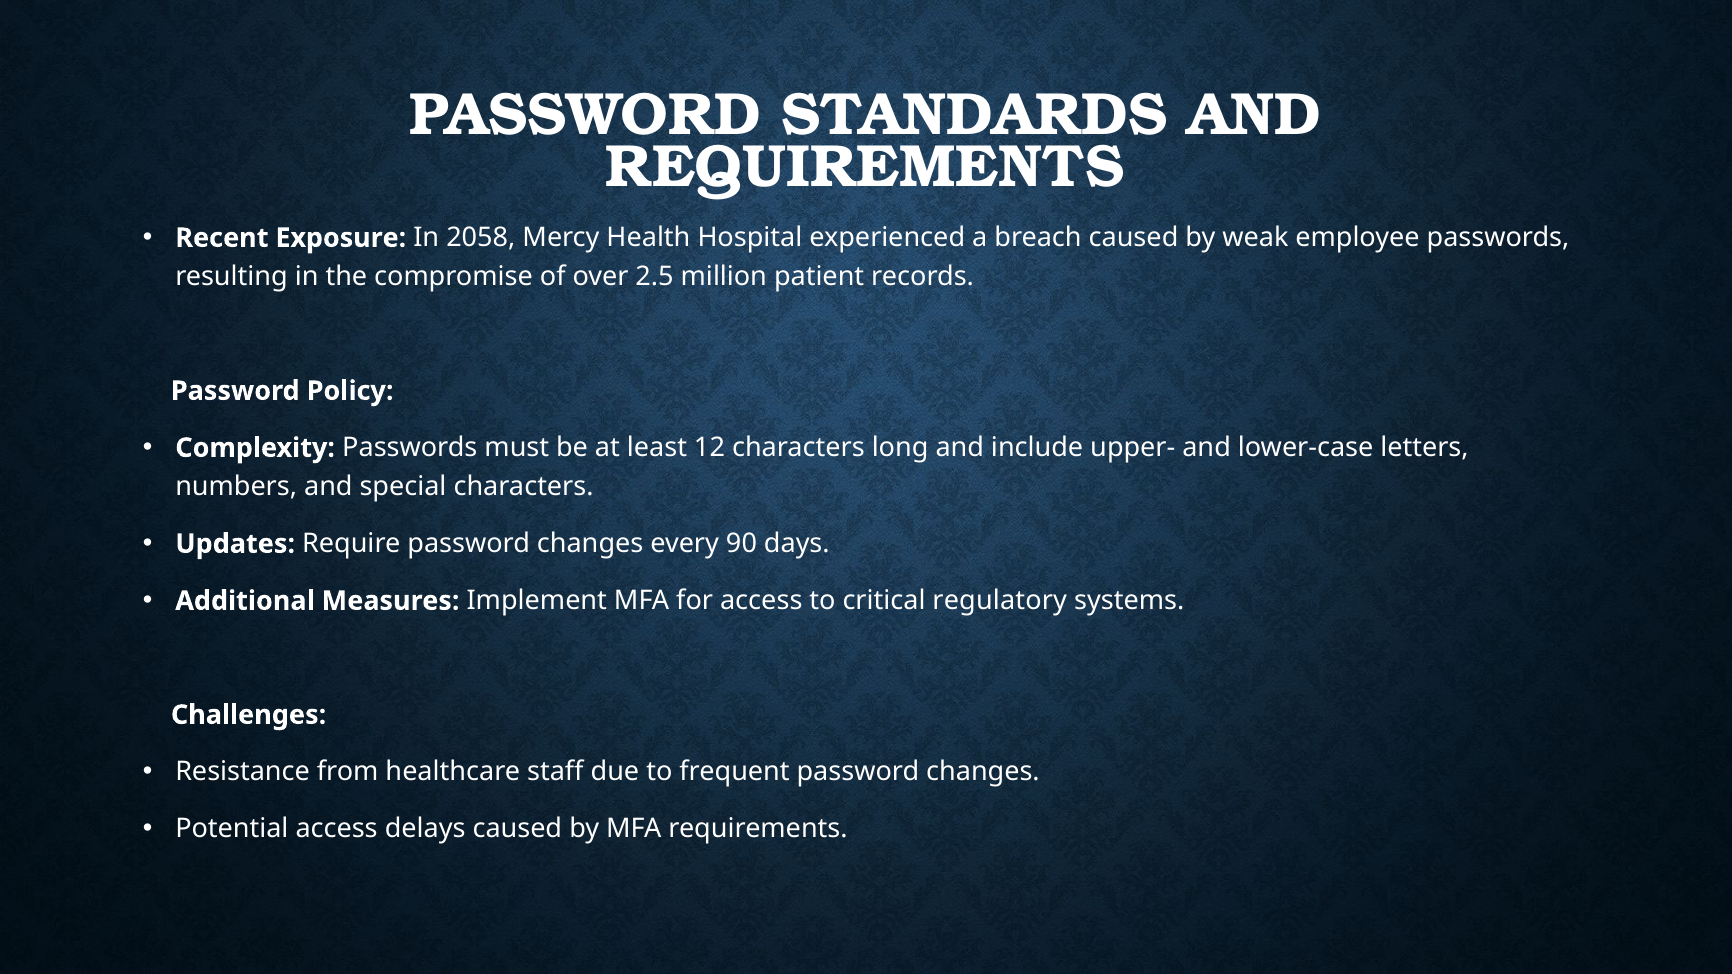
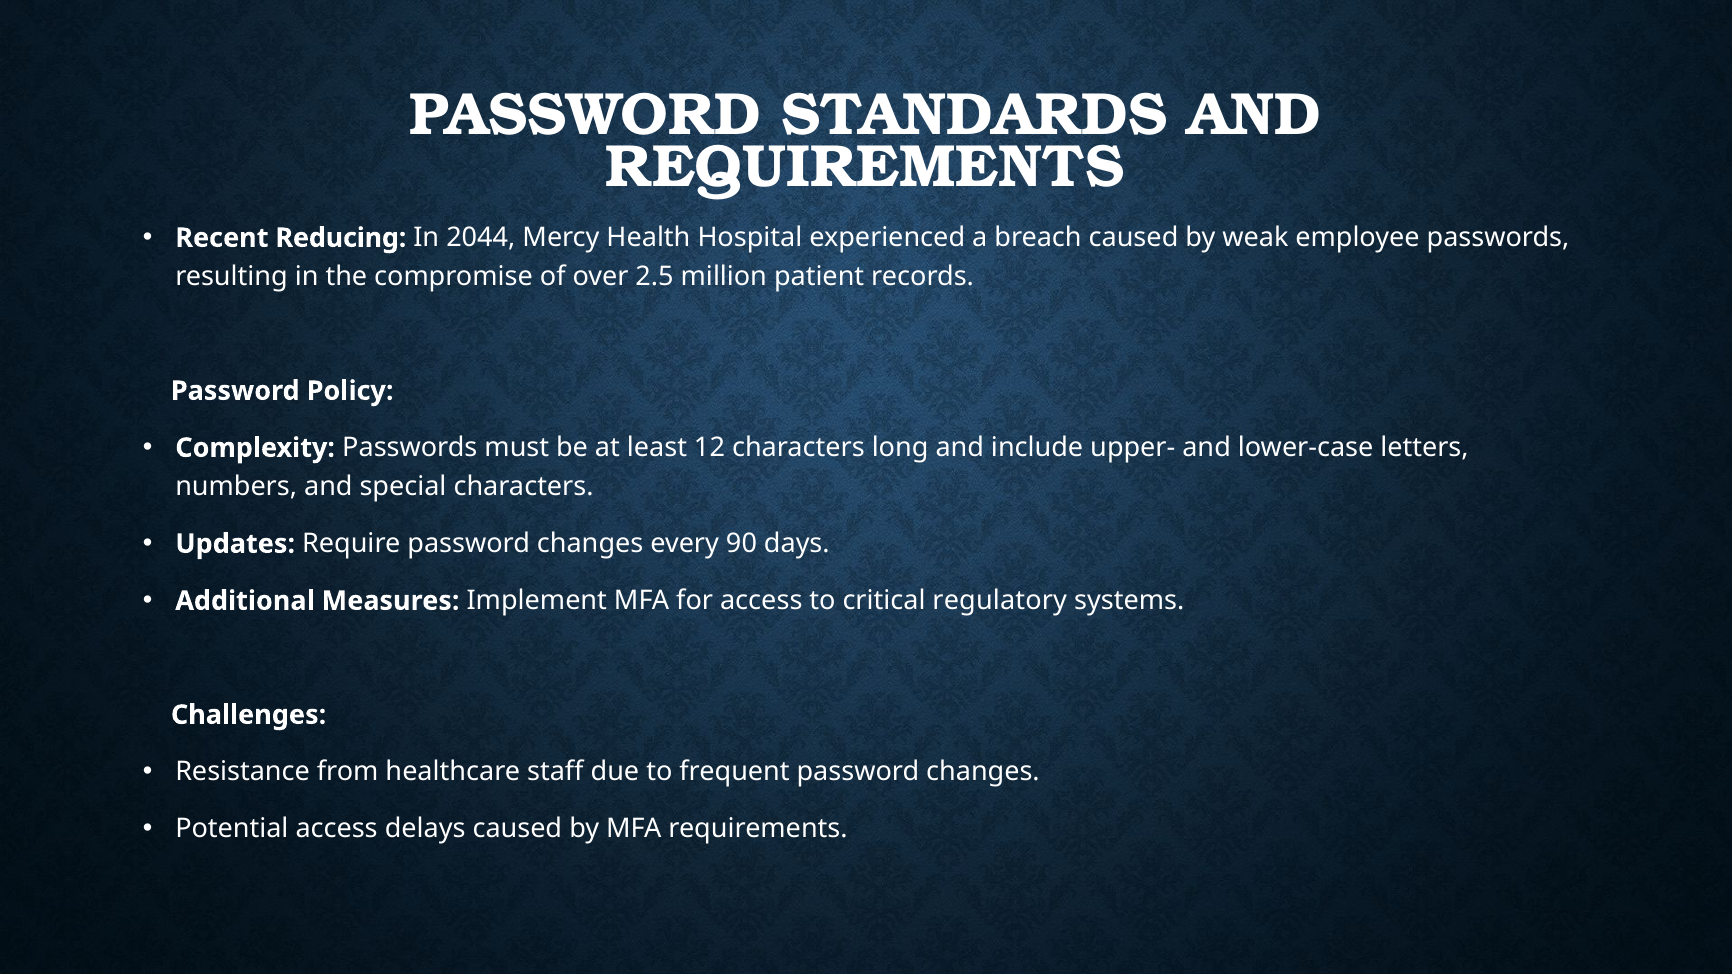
Exposure: Exposure -> Reducing
2058: 2058 -> 2044
